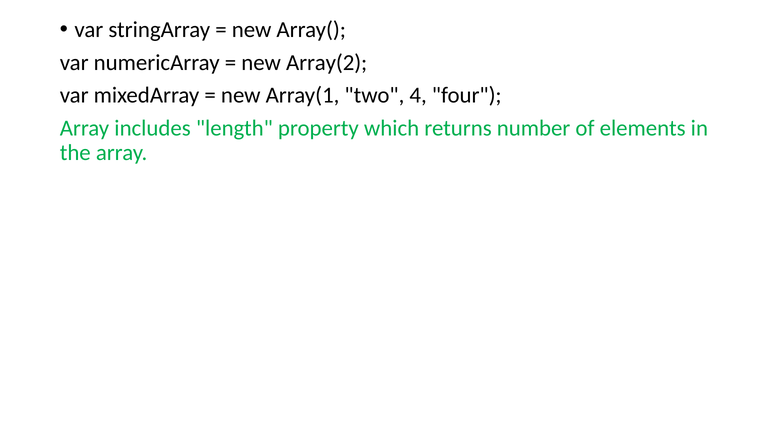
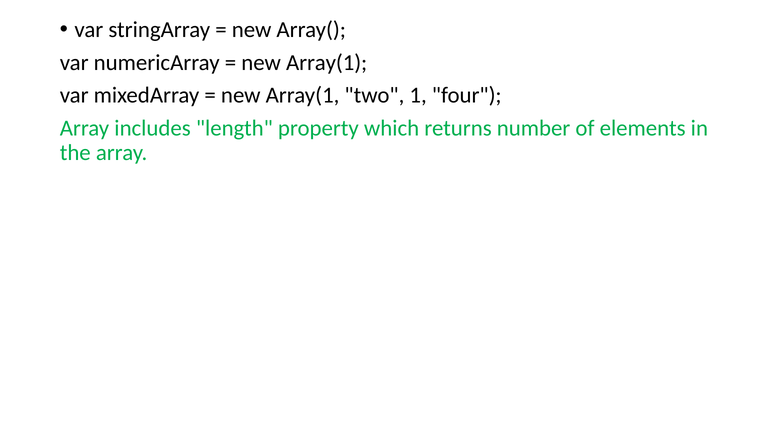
Array(2 at (327, 62): Array(2 -> Array(1
4: 4 -> 1
